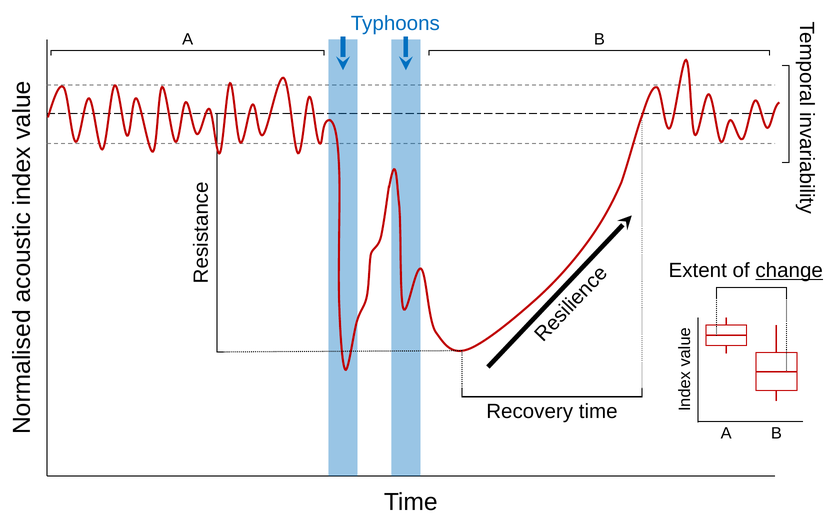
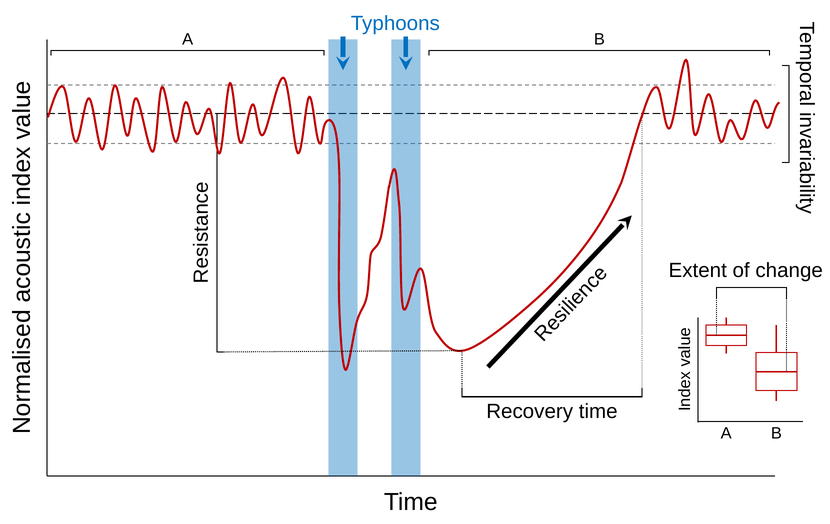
change underline: present -> none
